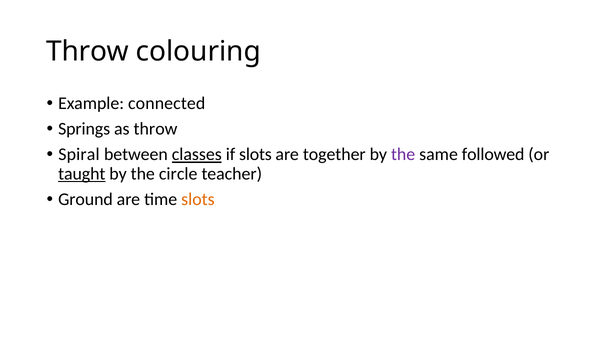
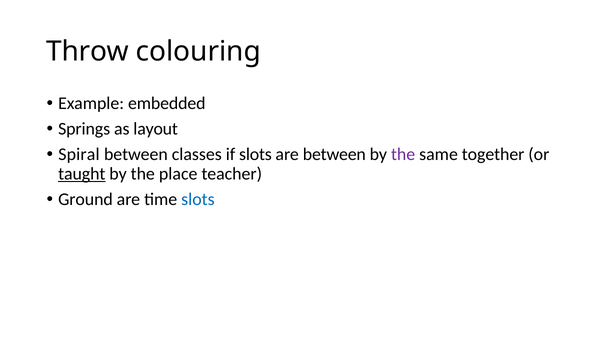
connected: connected -> embedded
as throw: throw -> layout
classes underline: present -> none
are together: together -> between
followed: followed -> together
circle: circle -> place
slots at (198, 200) colour: orange -> blue
